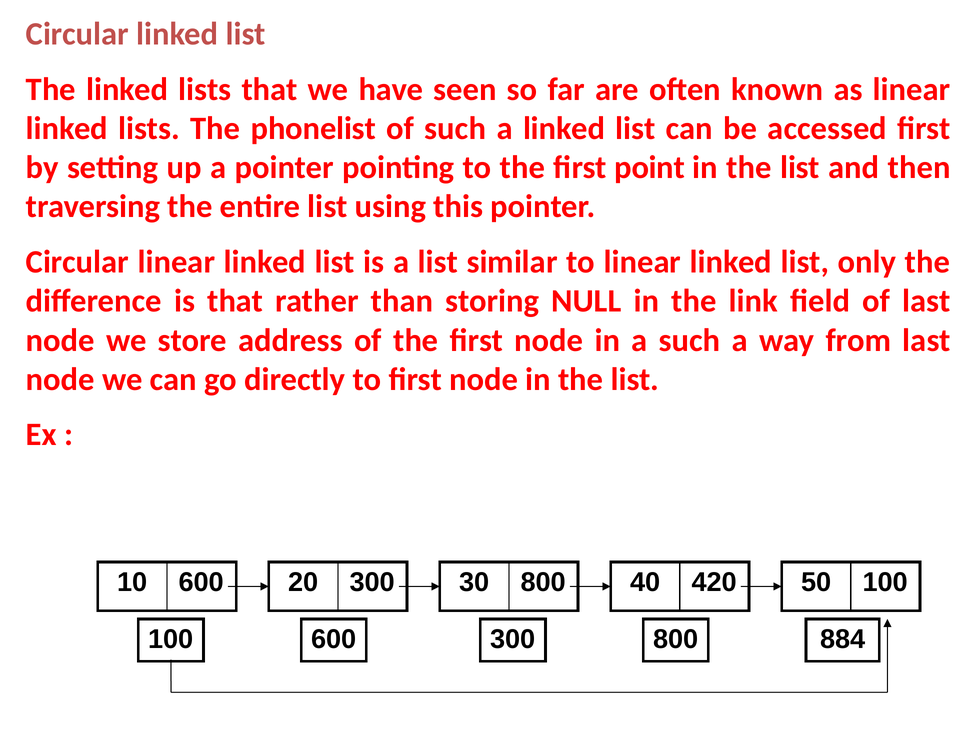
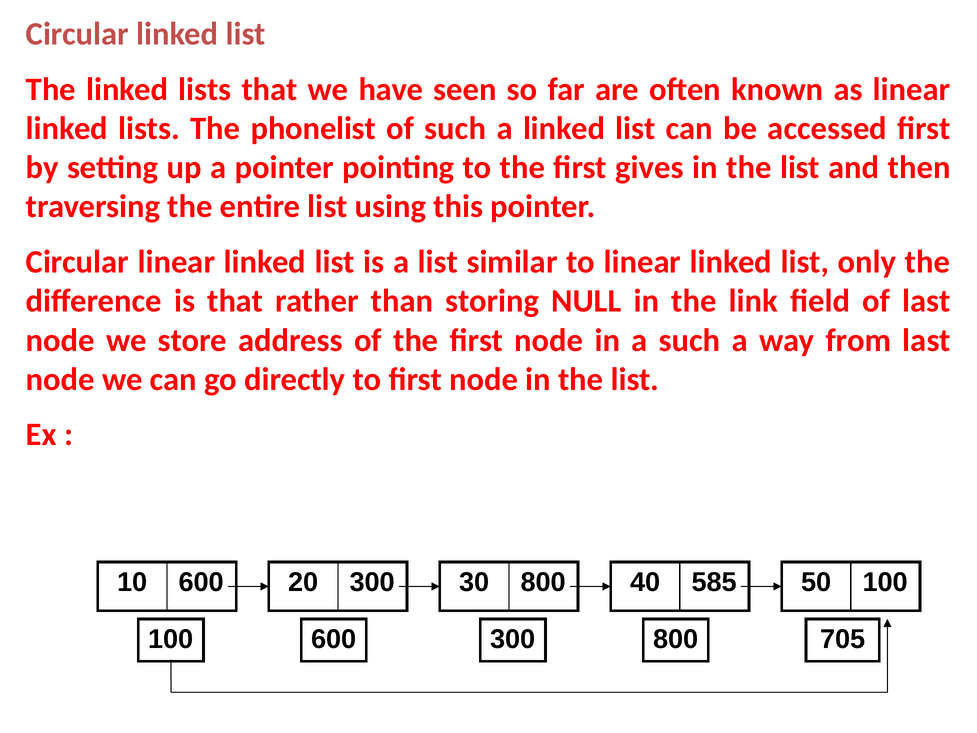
point: point -> gives
420: 420 -> 585
884: 884 -> 705
